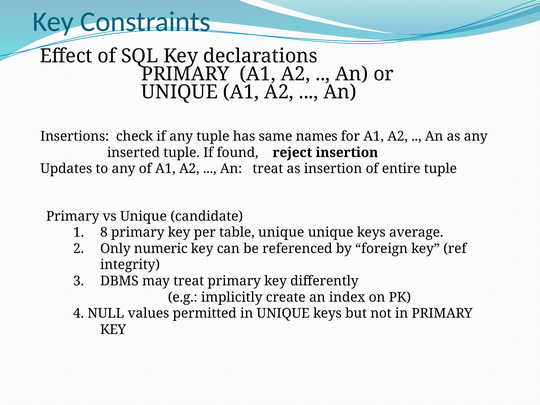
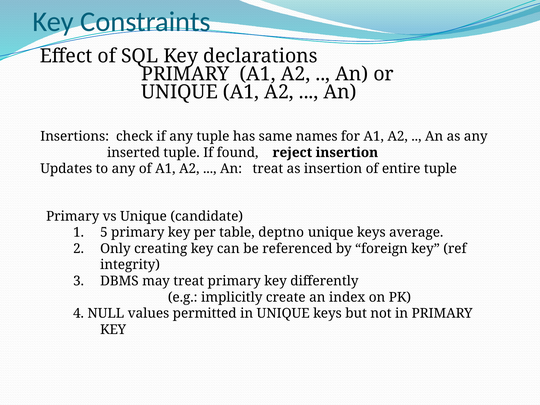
8: 8 -> 5
table unique: unique -> deptno
numeric: numeric -> creating
